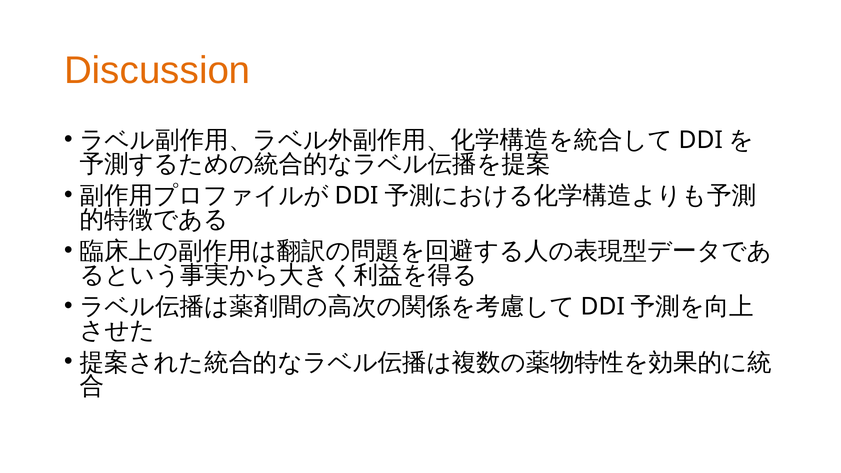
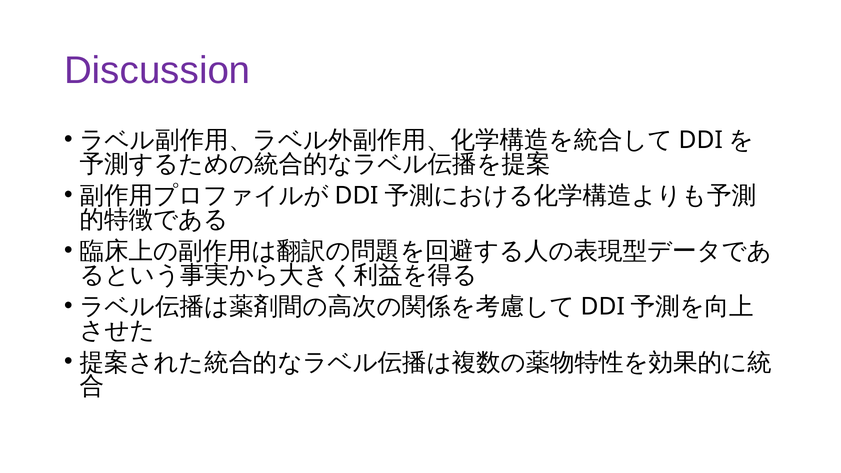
Discussion colour: orange -> purple
